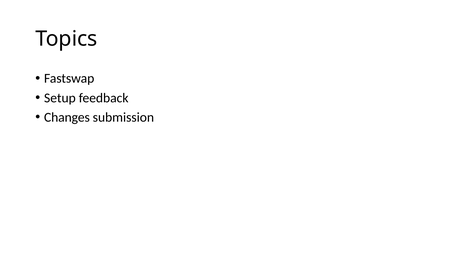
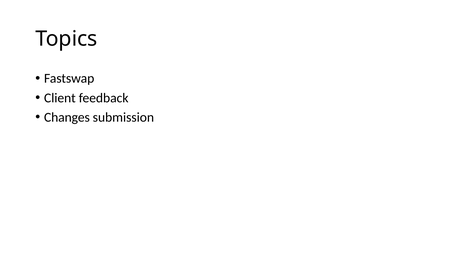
Setup: Setup -> Client
